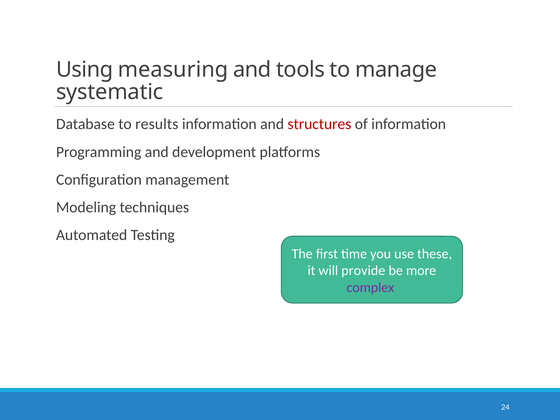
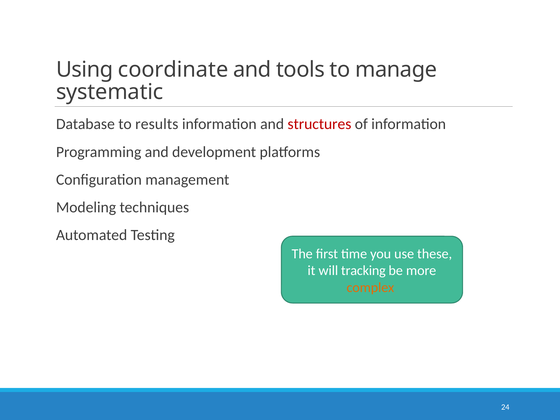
measuring: measuring -> coordinate
provide: provide -> tracking
complex colour: purple -> orange
